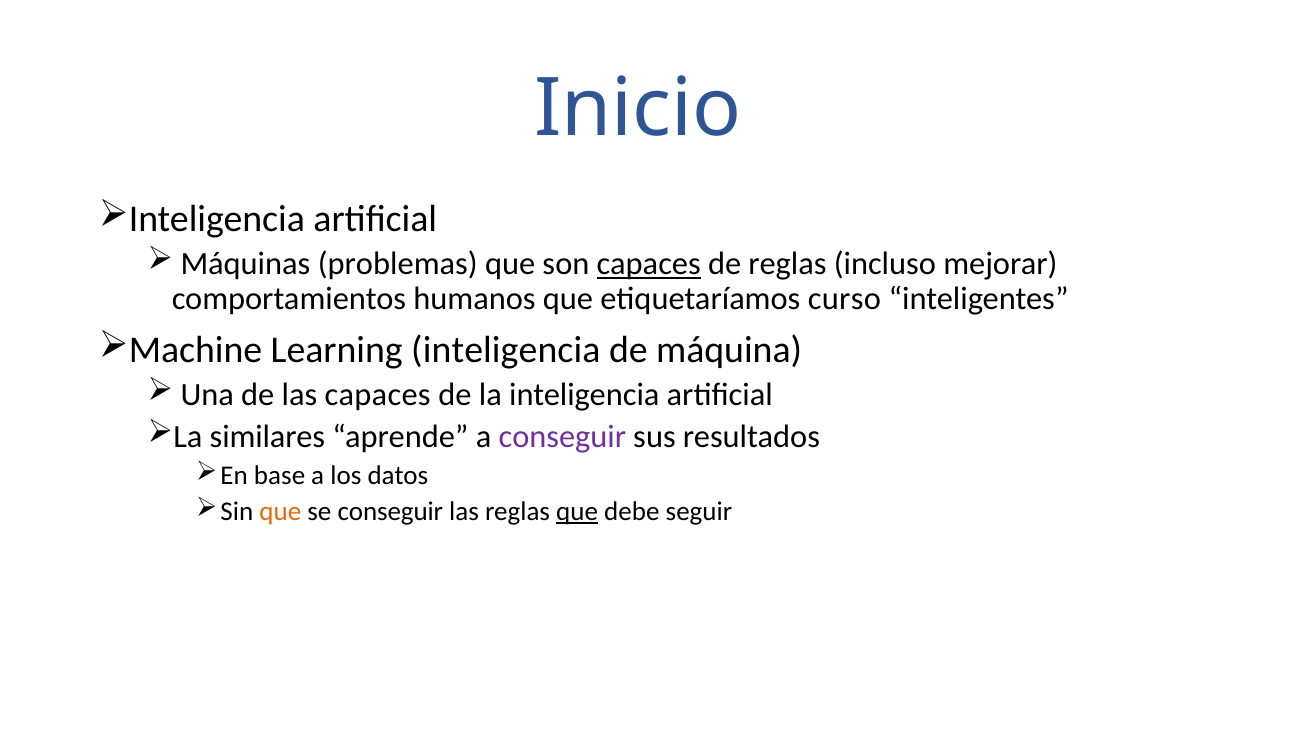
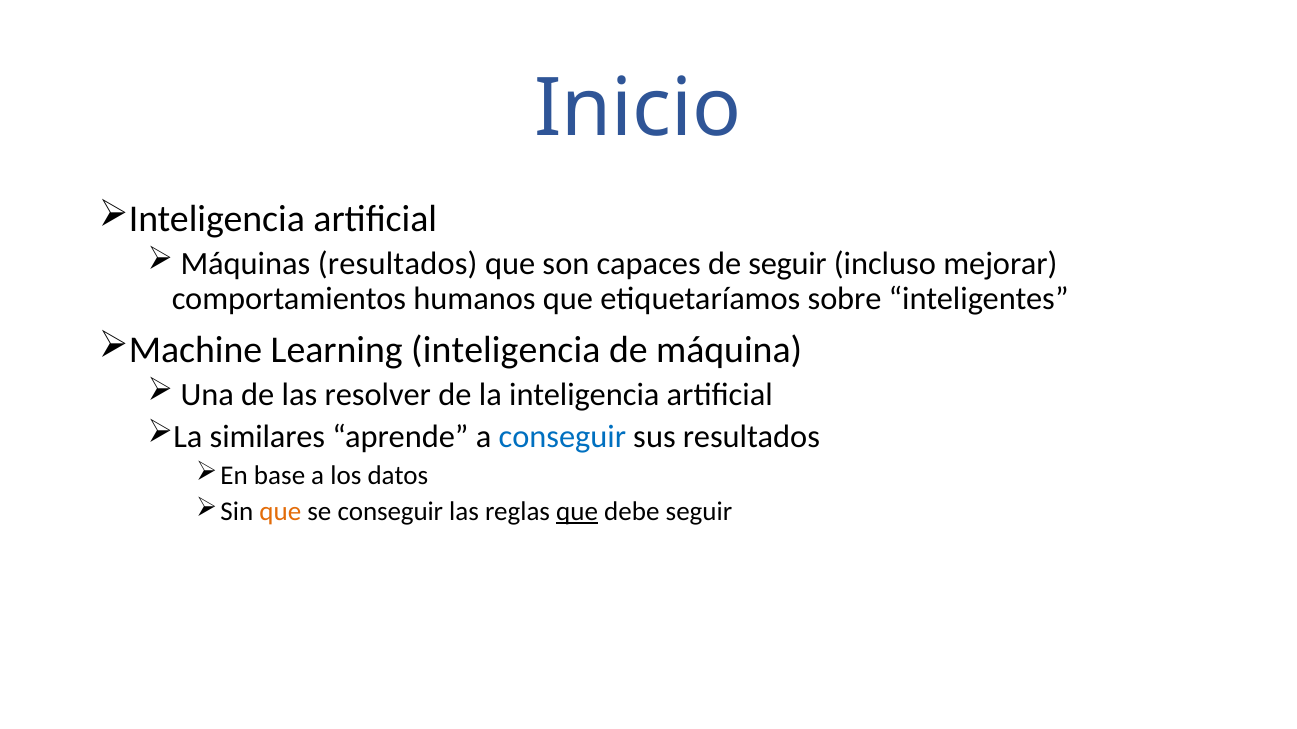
Máquinas problemas: problemas -> resultados
capaces at (649, 264) underline: present -> none
de reglas: reglas -> seguir
curso: curso -> sobre
las capaces: capaces -> resolver
conseguir at (562, 437) colour: purple -> blue
